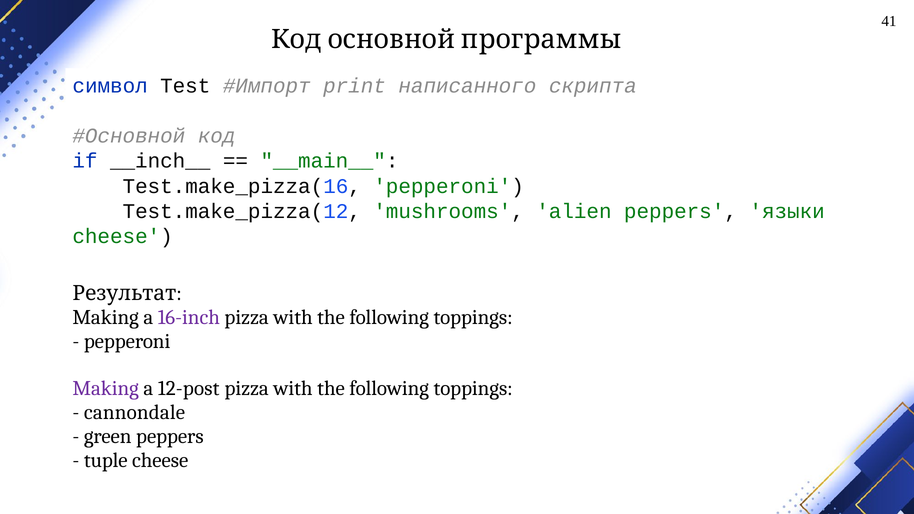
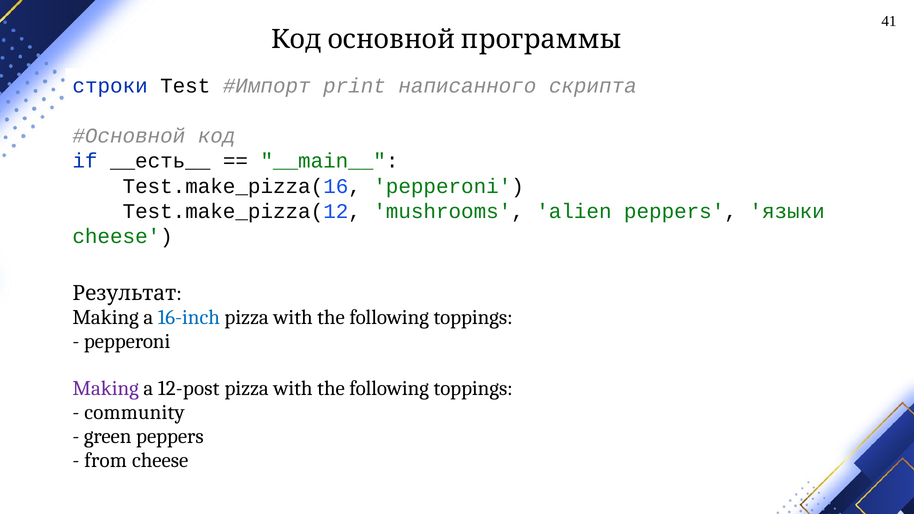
символ: символ -> строки
__inch__: __inch__ -> __есть__
16-inch colour: purple -> blue
cannondale: cannondale -> community
tuple: tuple -> from
